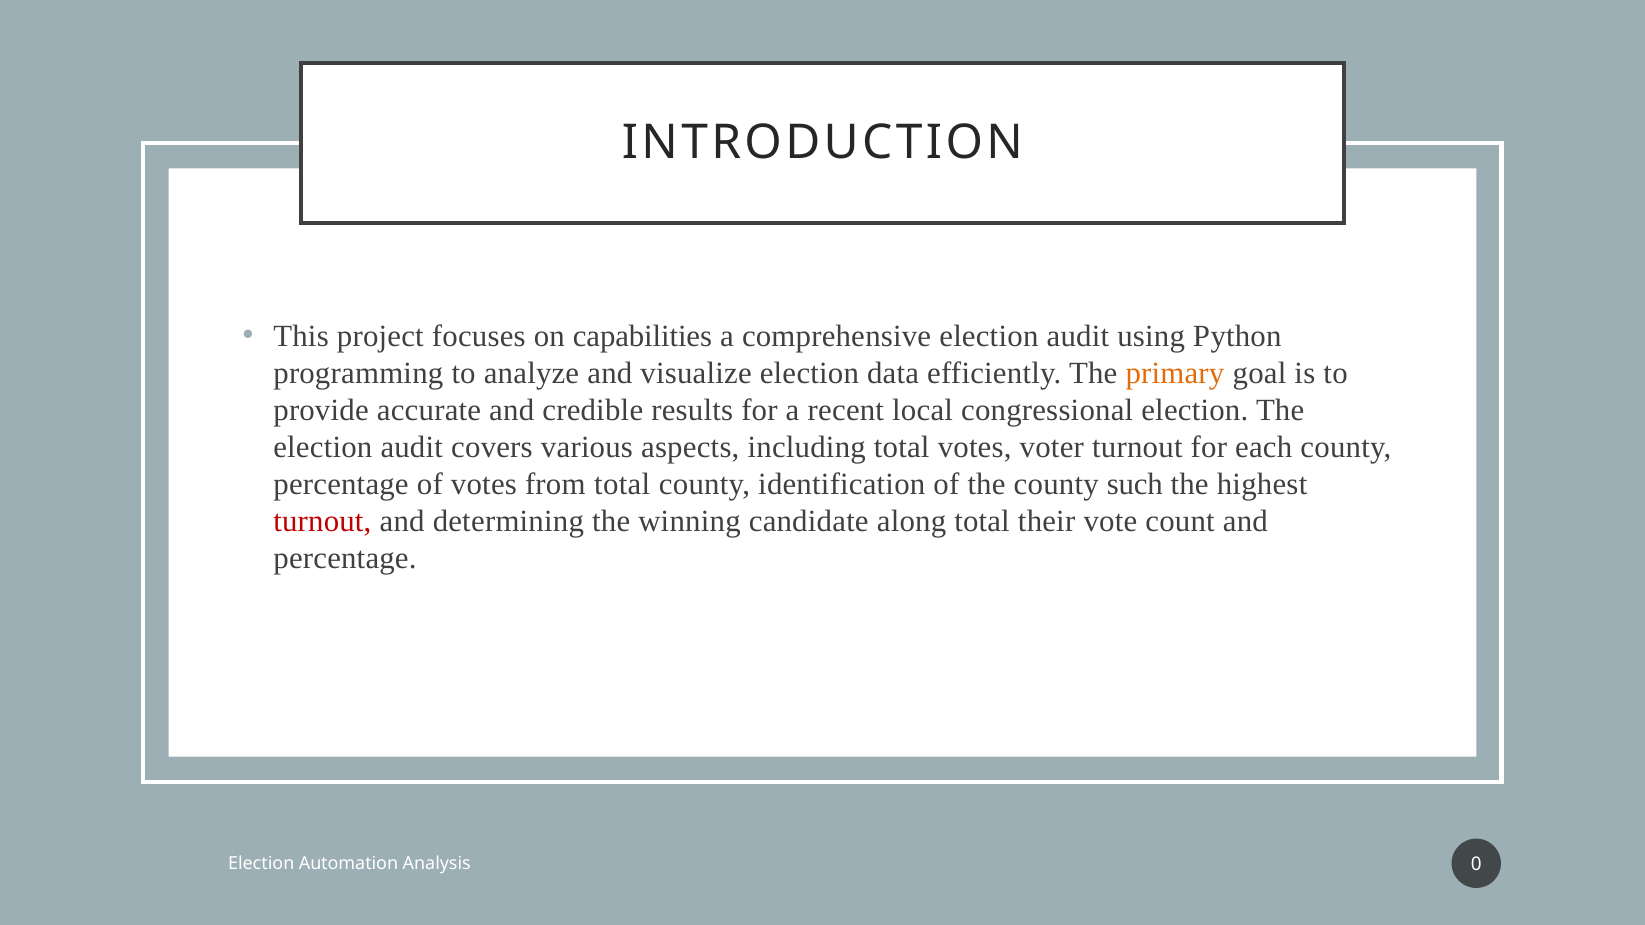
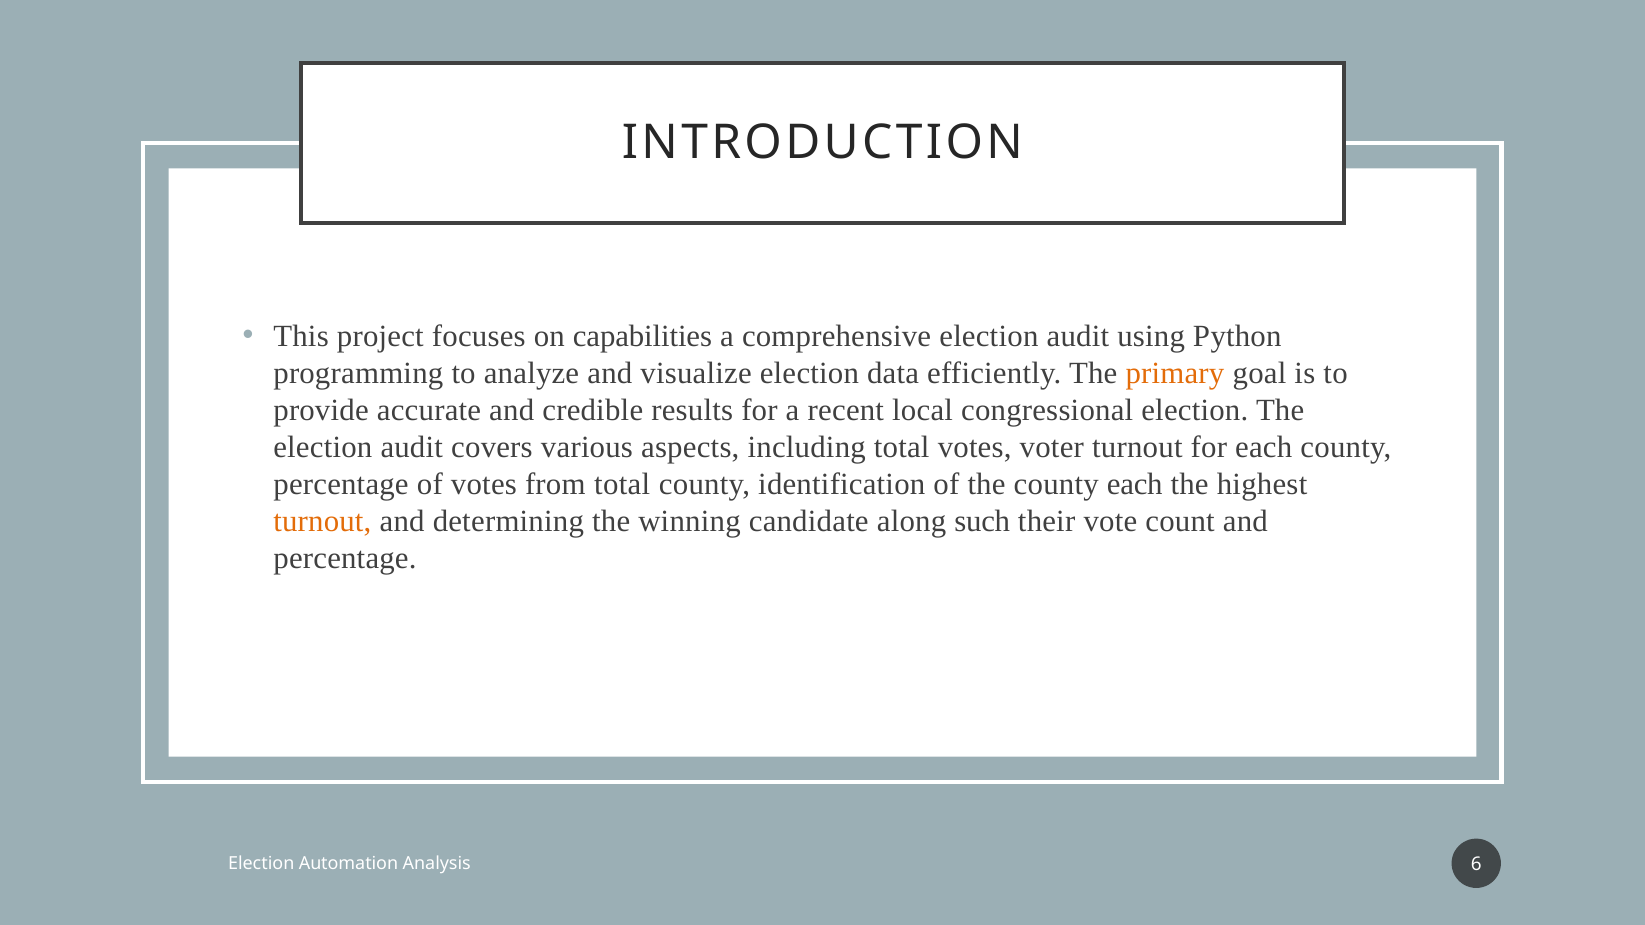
county such: such -> each
turnout at (322, 521) colour: red -> orange
along total: total -> such
0: 0 -> 6
